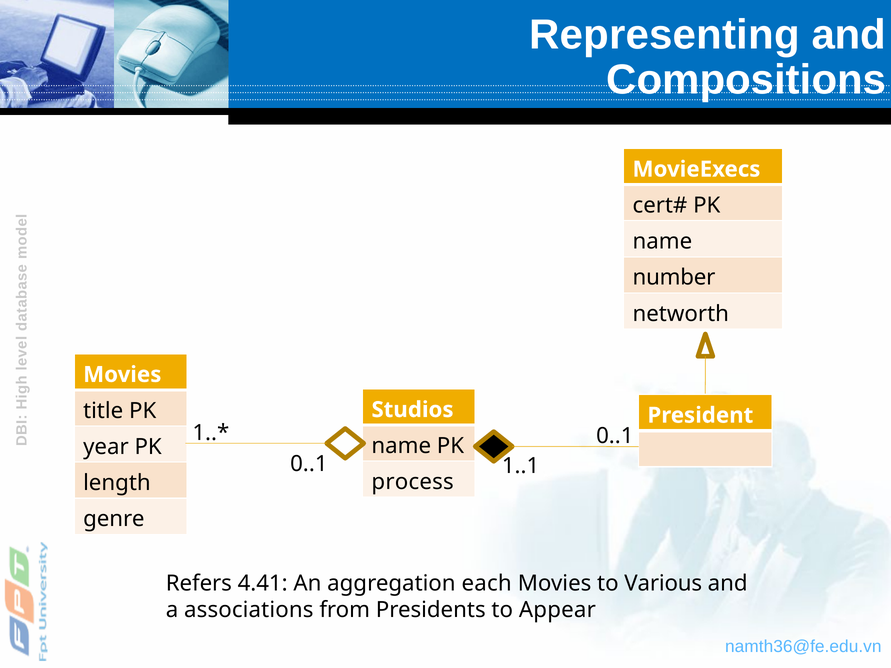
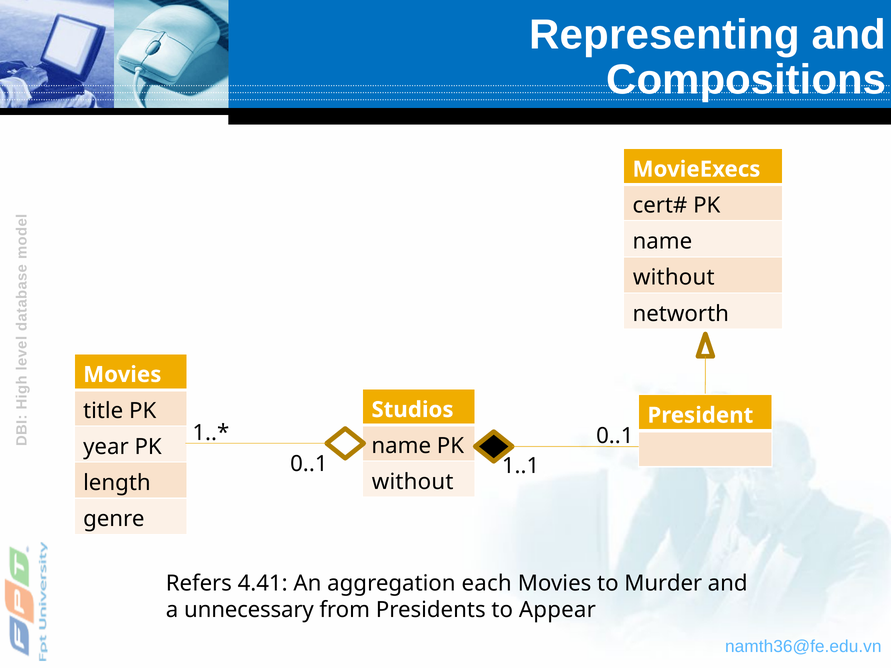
number at (674, 278): number -> without
process at (413, 482): process -> without
Various: Various -> Murder
associations: associations -> unnecessary
